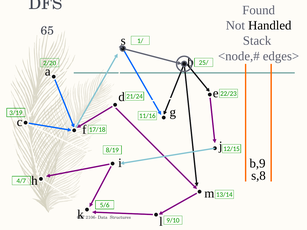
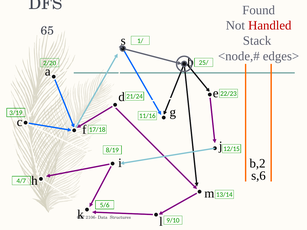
Handled colour: black -> red
b,9: b,9 -> b,2
s,8: s,8 -> s,6
